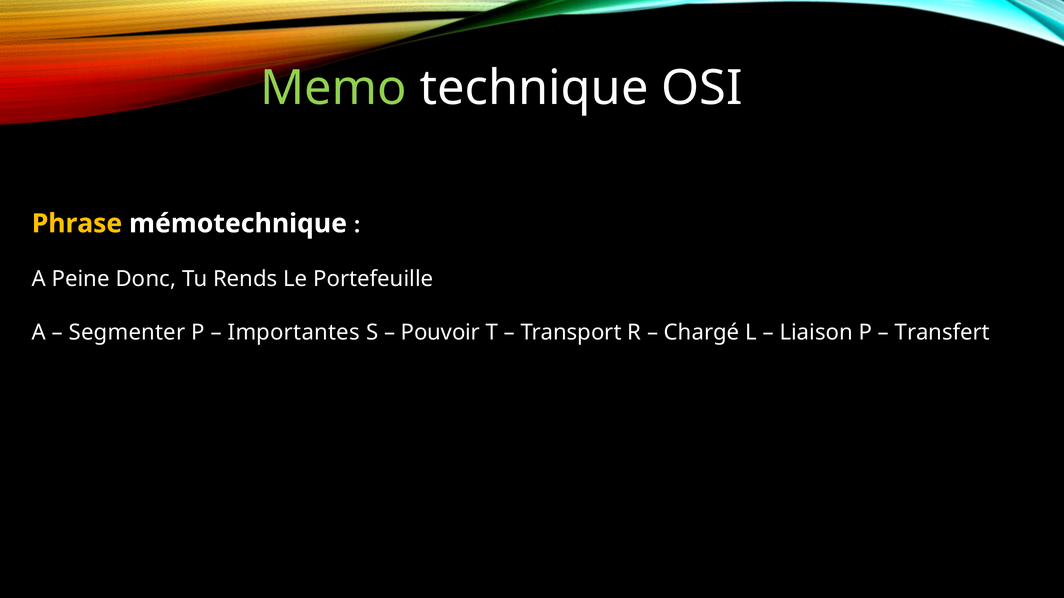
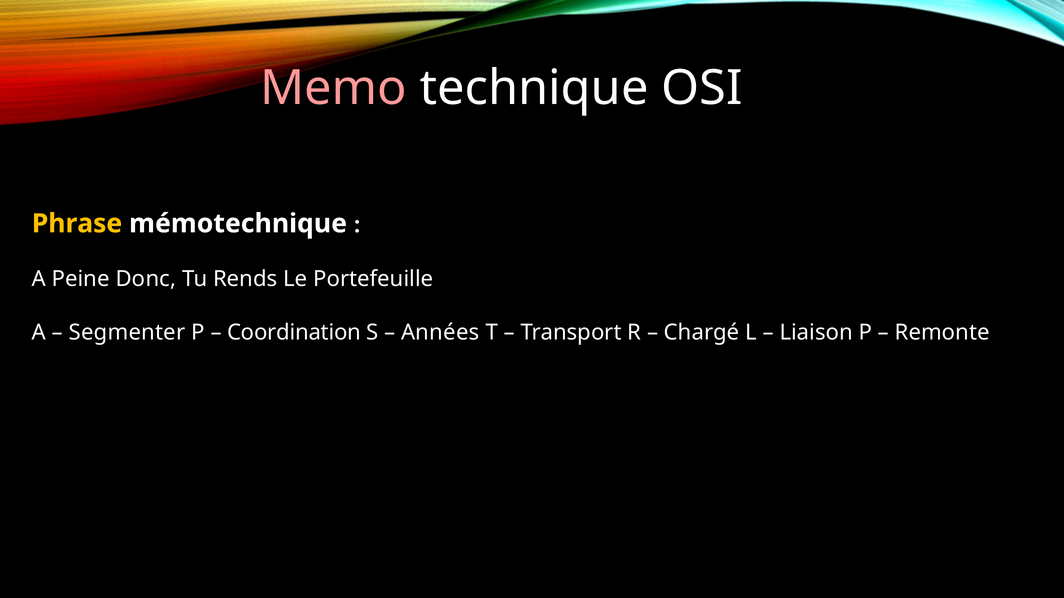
Memo colour: light green -> pink
Importantes: Importantes -> Coordination
Pouvoir: Pouvoir -> Années
Transfert: Transfert -> Remonte
